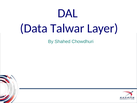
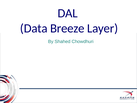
Talwar: Talwar -> Breeze
